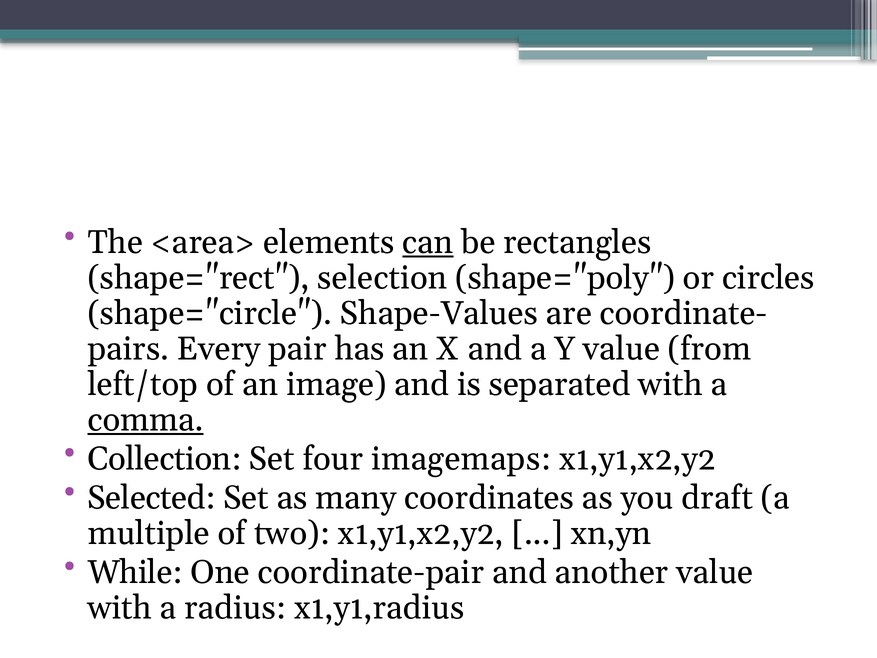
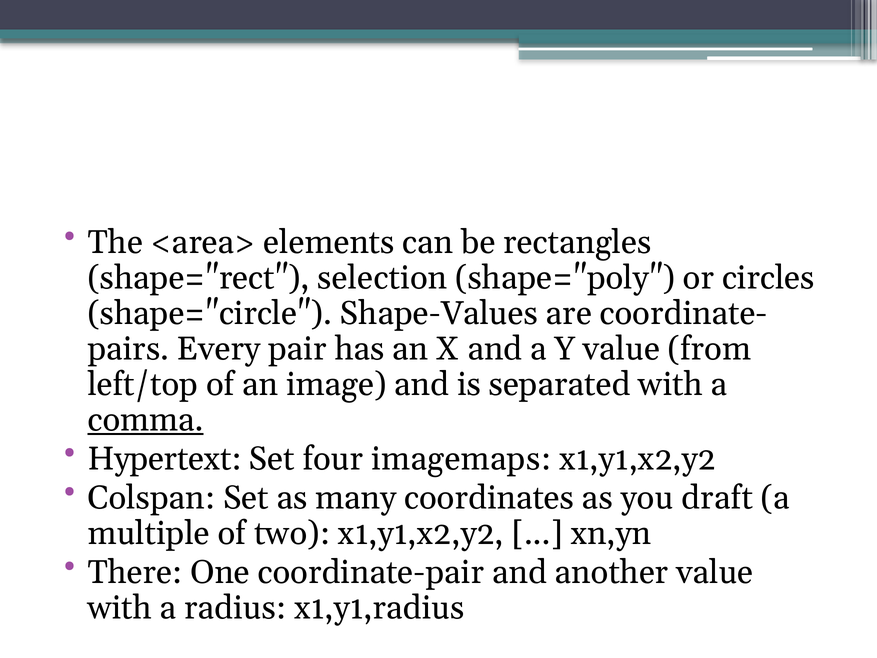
can underline: present -> none
Collection: Collection -> Hypertext
Selected: Selected -> Colspan
While: While -> There
